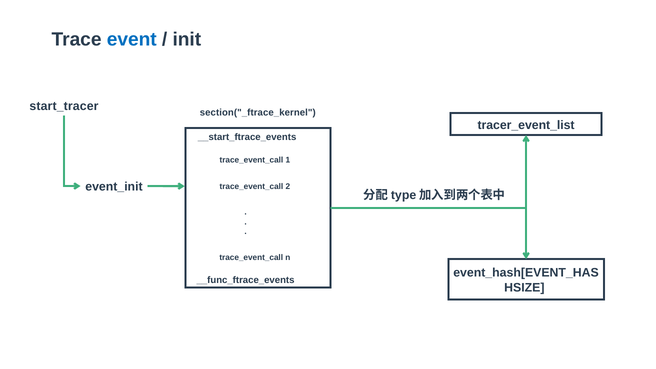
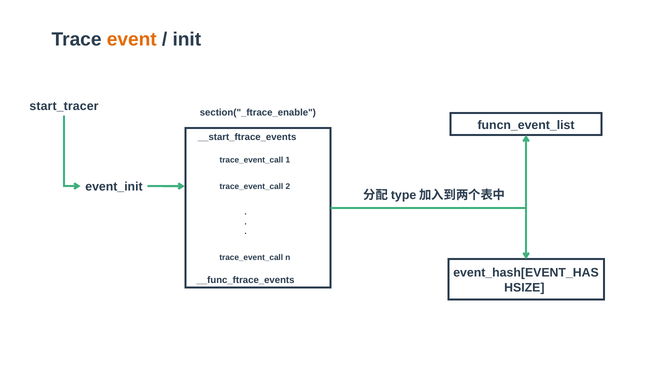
event colour: blue -> orange
section("_ftrace_kernel: section("_ftrace_kernel -> section("_ftrace_enable
tracer_event_list: tracer_event_list -> funcn_event_list
